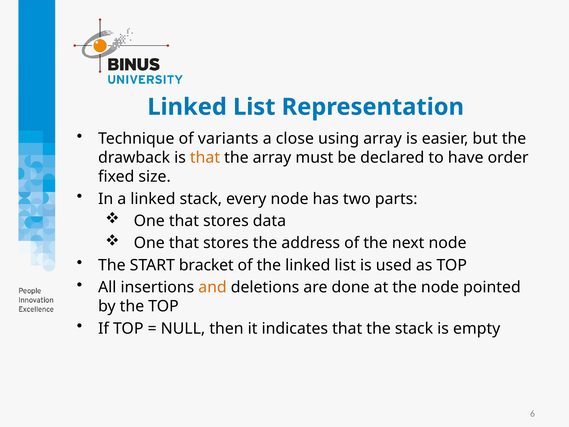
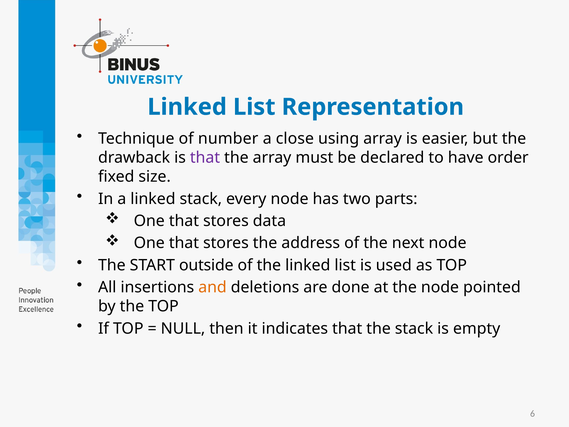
variants: variants -> number
that at (205, 158) colour: orange -> purple
bracket: bracket -> outside
